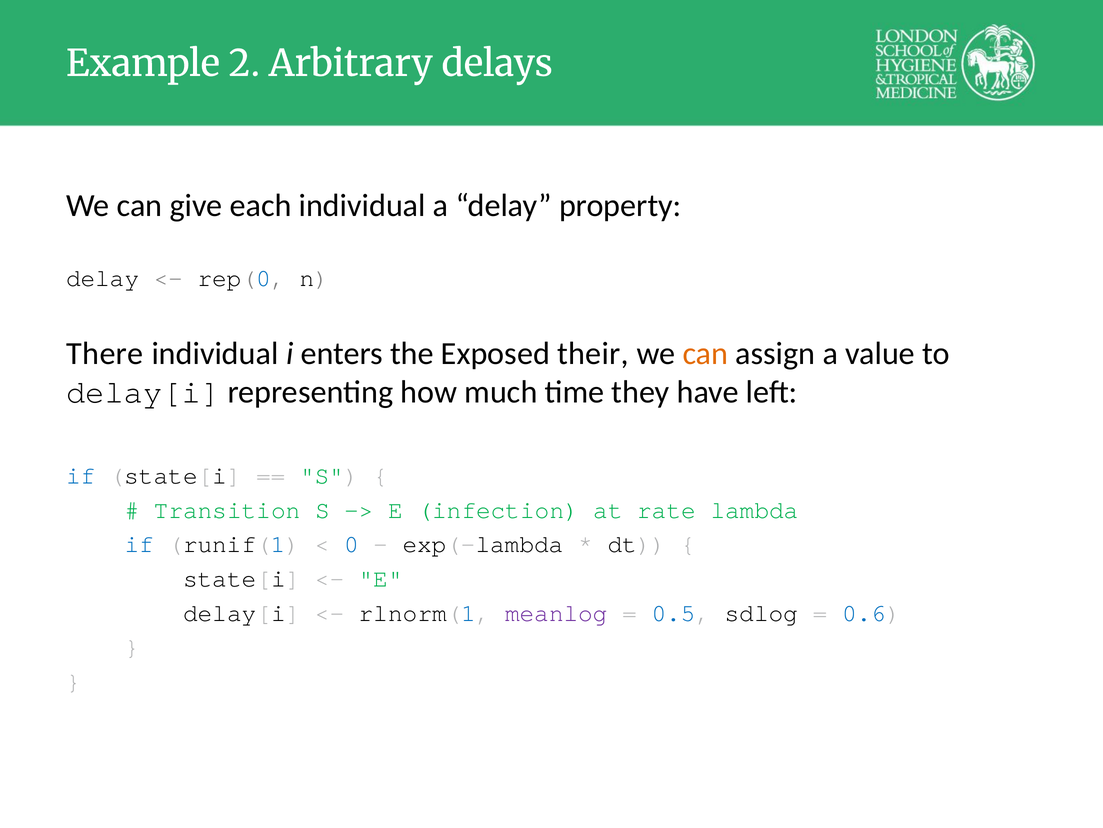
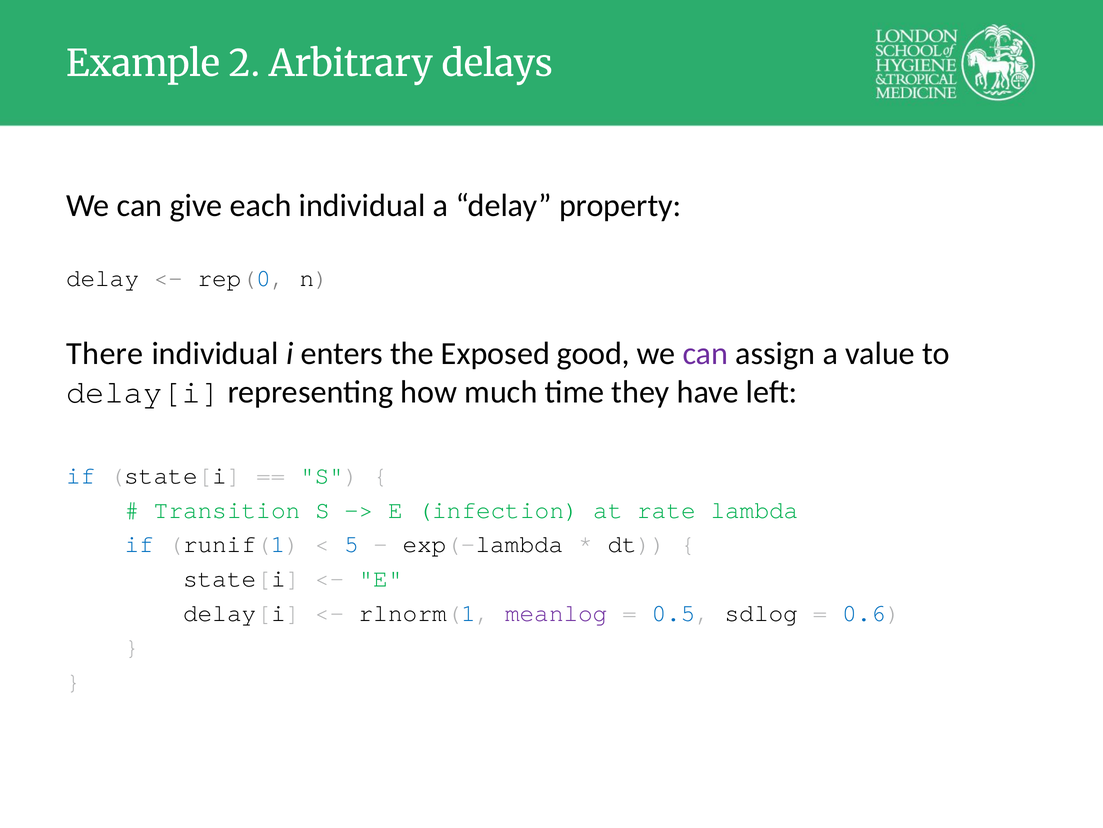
their: their -> good
can at (705, 353) colour: orange -> purple
0: 0 -> 5
